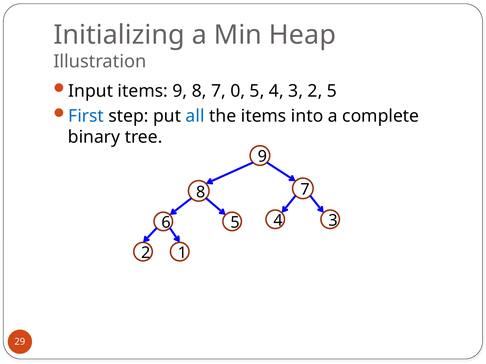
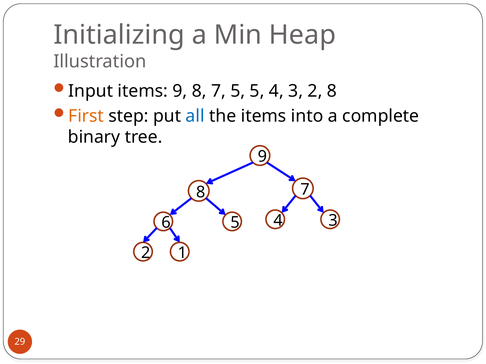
7 0: 0 -> 5
2 5: 5 -> 8
First colour: blue -> orange
